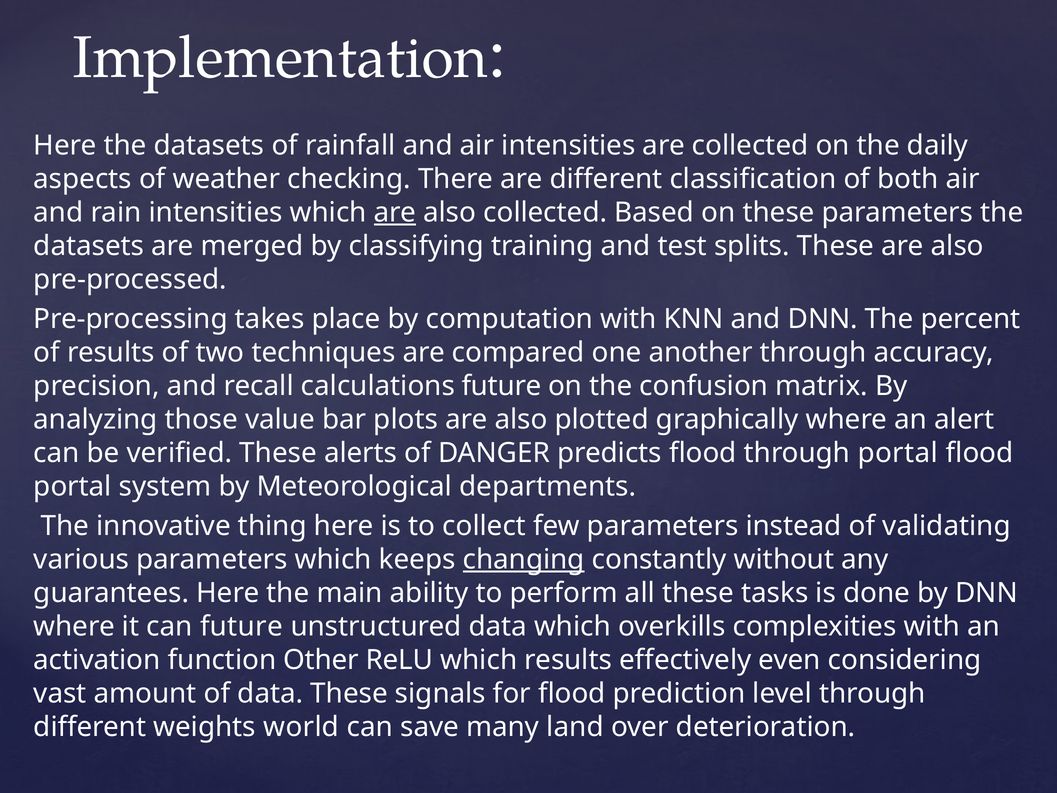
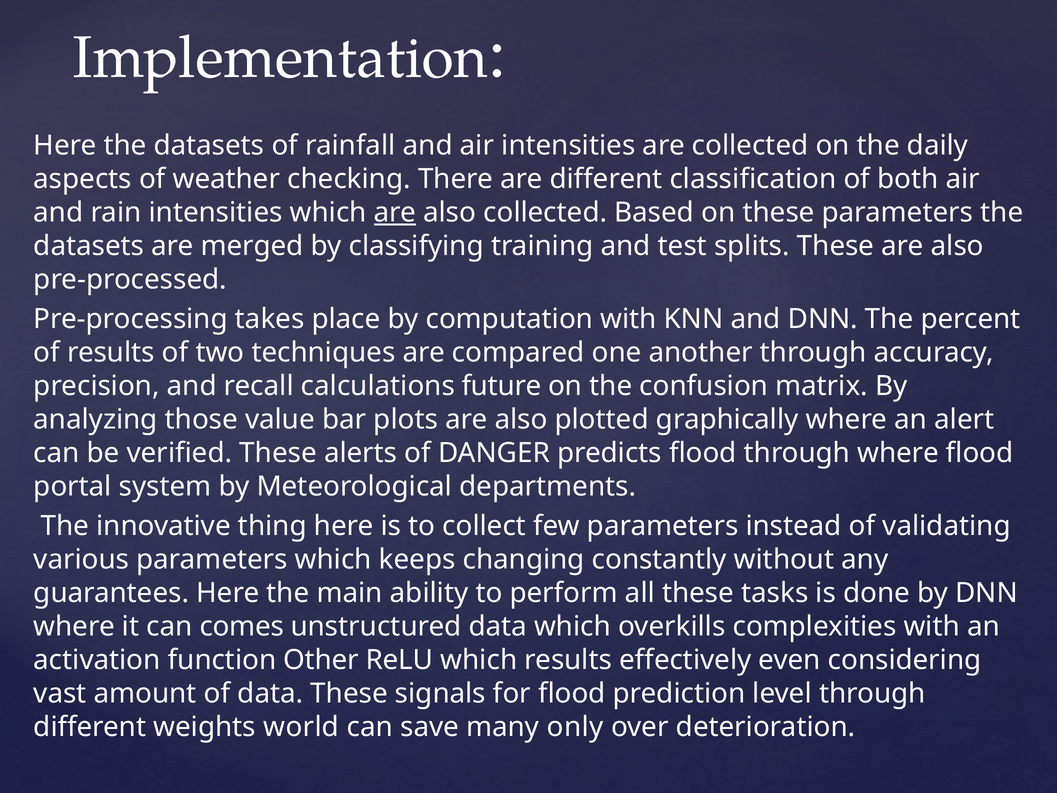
through portal: portal -> where
changing underline: present -> none
can future: future -> comes
land: land -> only
